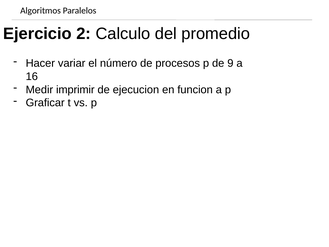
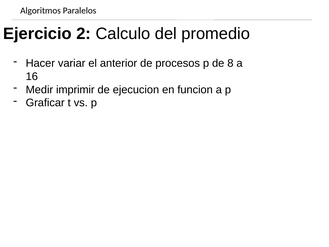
número: número -> anterior
9: 9 -> 8
